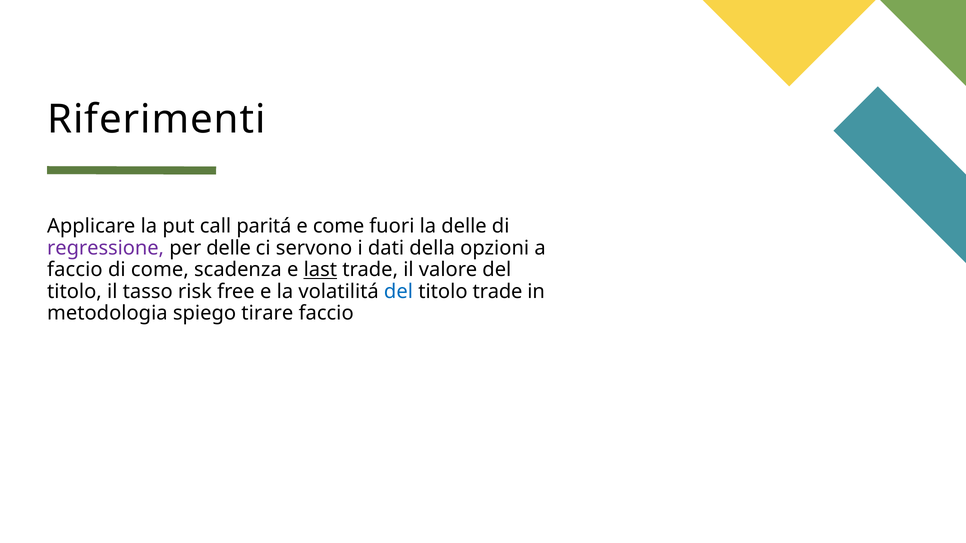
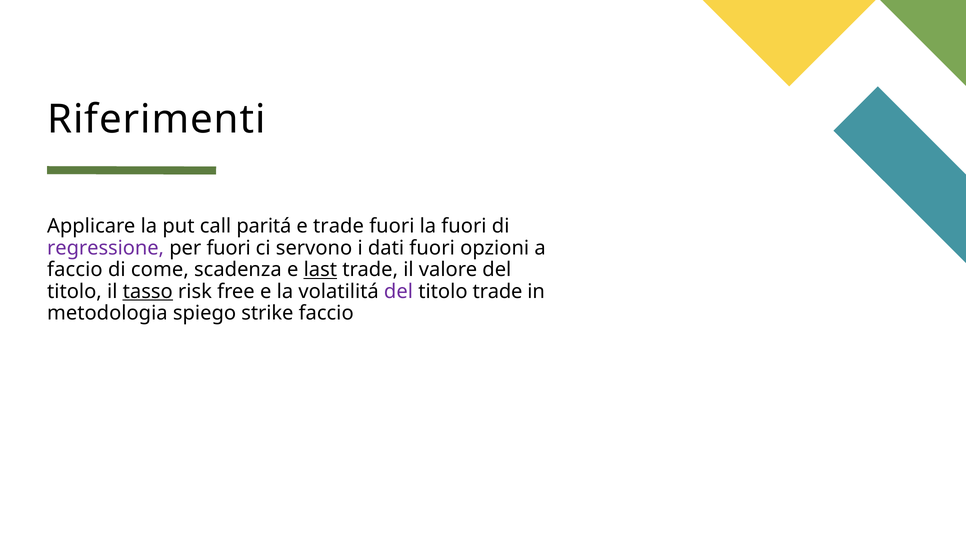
e come: come -> trade
la delle: delle -> fuori
per delle: delle -> fuori
dati della: della -> fuori
tasso underline: none -> present
del at (398, 292) colour: blue -> purple
tirare: tirare -> strike
